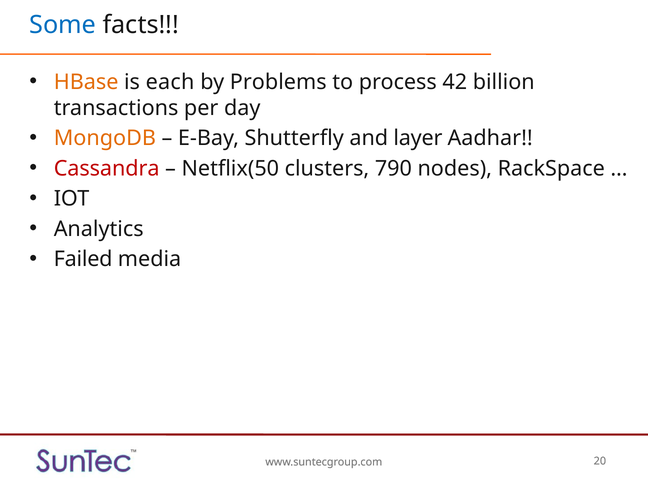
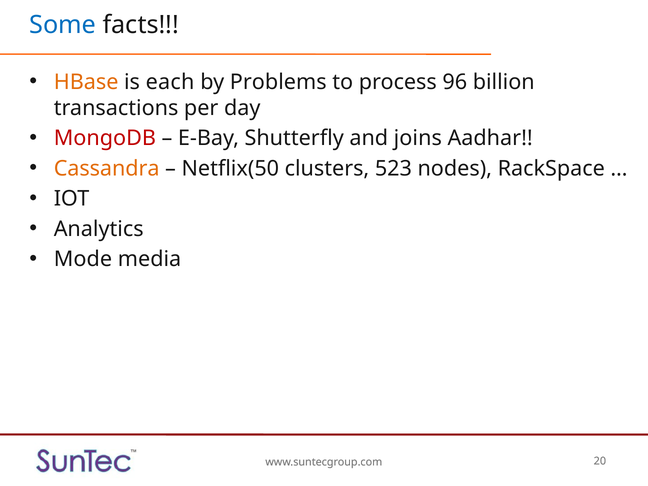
42: 42 -> 96
MongoDB colour: orange -> red
layer: layer -> joins
Cassandra colour: red -> orange
790: 790 -> 523
Failed: Failed -> Mode
